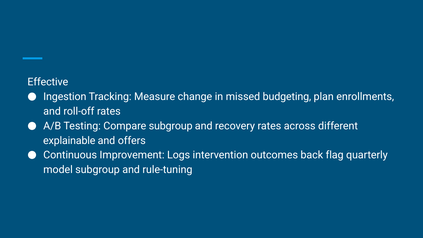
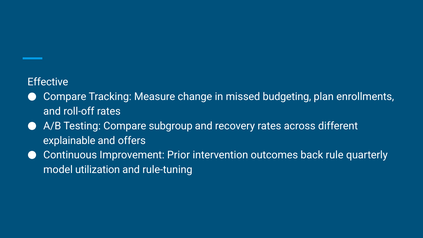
Ingestion at (65, 97): Ingestion -> Compare
Logs: Logs -> Prior
flag: flag -> rule
model subgroup: subgroup -> utilization
